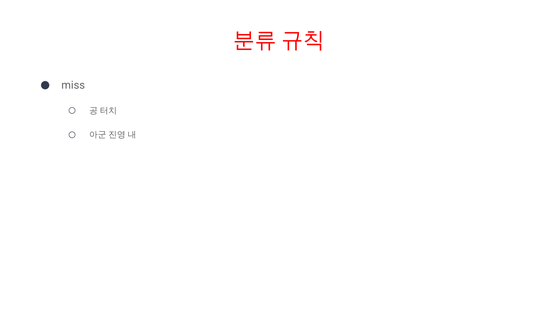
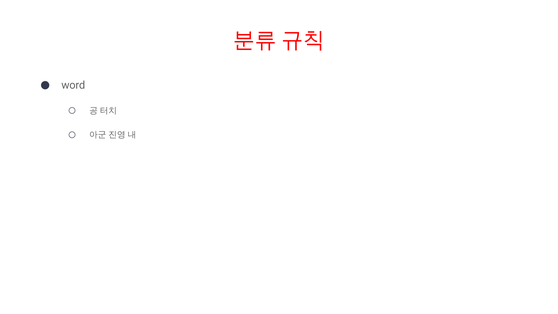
miss: miss -> word
